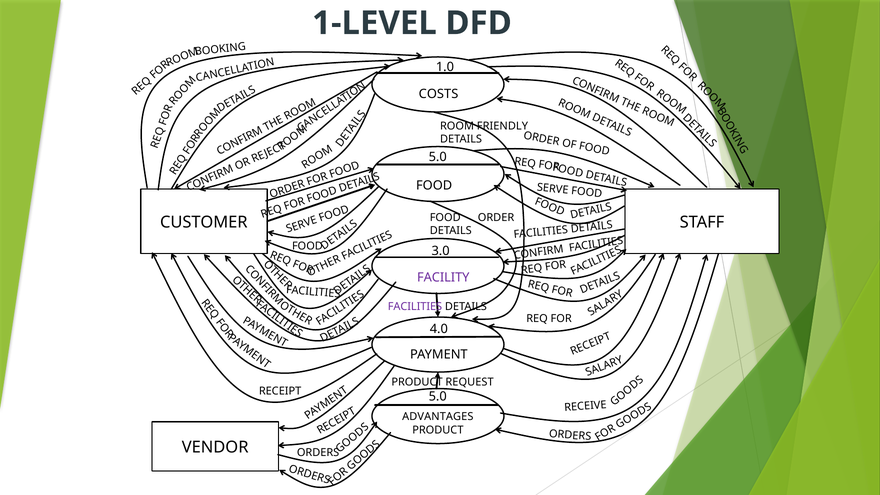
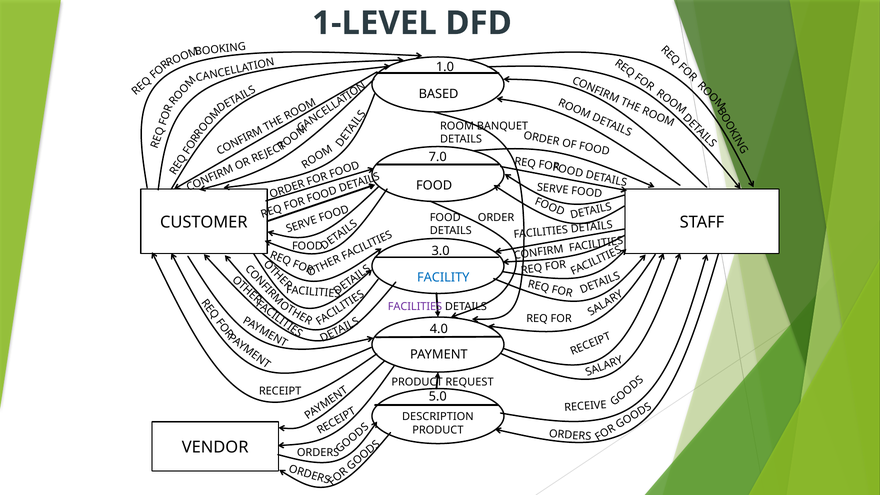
COSTS: COSTS -> BASED
FRIENDLY: FRIENDLY -> BANQUET
5.0 at (438, 157): 5.0 -> 7.0
FACILITY colour: purple -> blue
ADVANTAGES: ADVANTAGES -> DESCRIPTION
